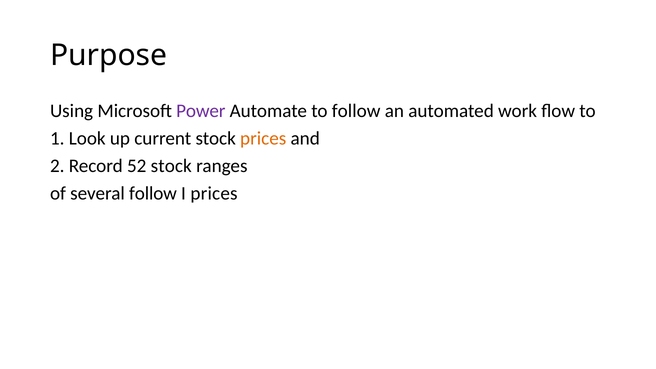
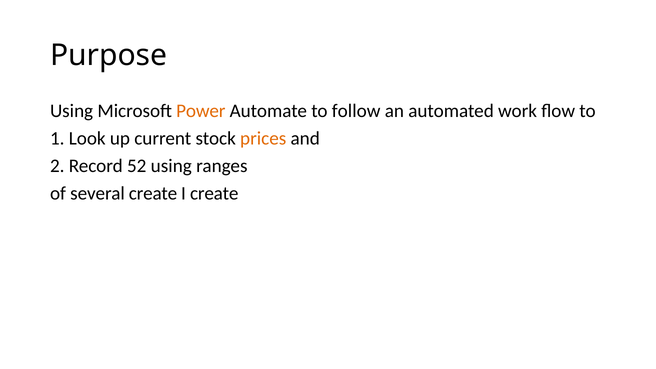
Power colour: purple -> orange
52 stock: stock -> using
several follow: follow -> create
I prices: prices -> create
